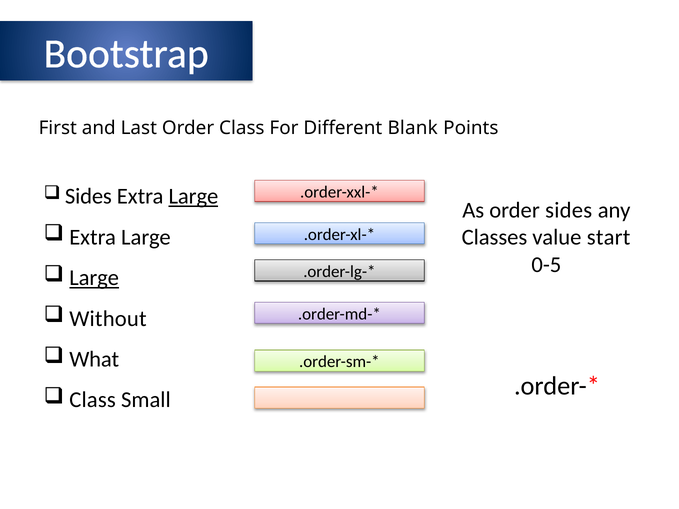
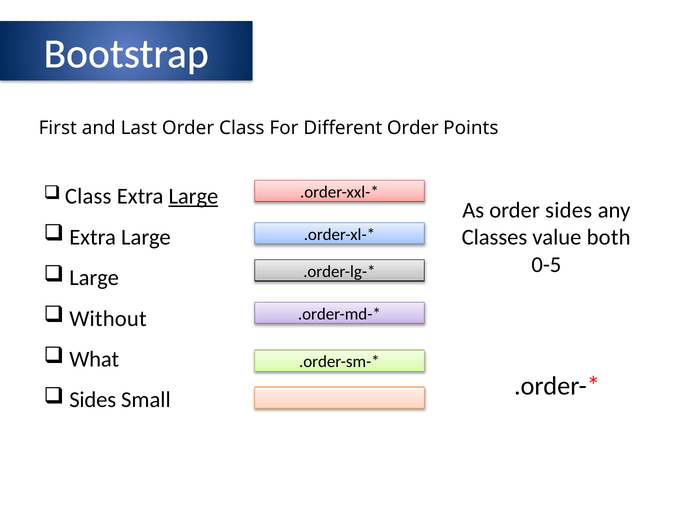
Different Blank: Blank -> Order
Sides at (88, 197): Sides -> Class
start: start -> both
Large at (94, 278) underline: present -> none
Class at (93, 400): Class -> Sides
